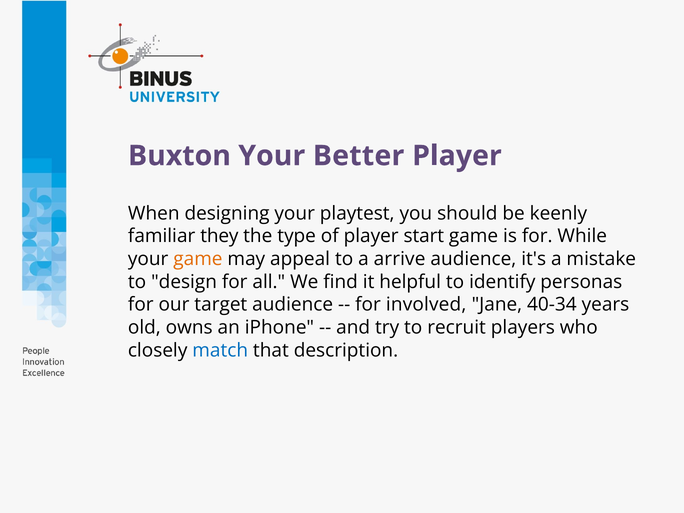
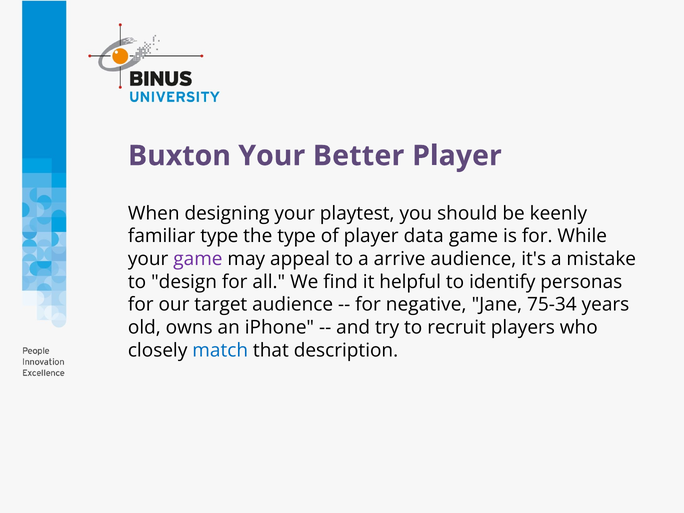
familiar they: they -> type
start: start -> data
game at (198, 259) colour: orange -> purple
involved: involved -> negative
40-34: 40-34 -> 75-34
